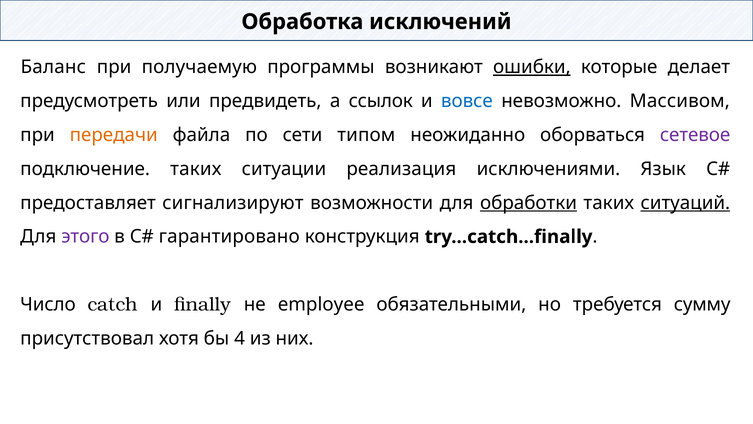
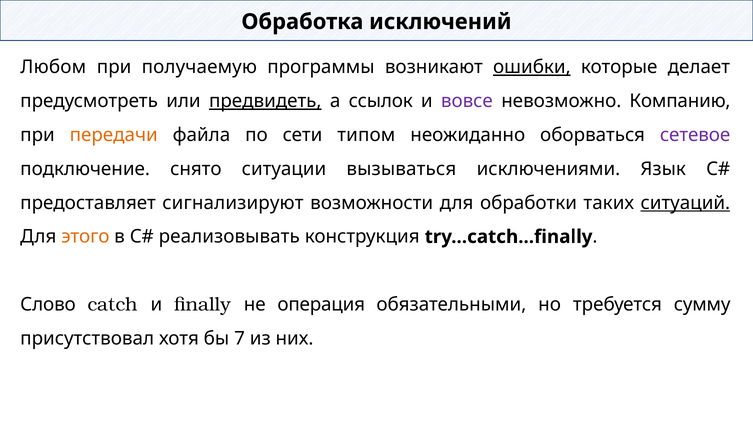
Баланс: Баланс -> Любом
предвидеть underline: none -> present
вовсе colour: blue -> purple
Массивом: Массивом -> Компанию
подключение таких: таких -> снято
реализация: реализация -> вызываться
обработки underline: present -> none
этого colour: purple -> orange
гарантировано: гарантировано -> реализовывать
Число: Число -> Слово
employee: employee -> операция
4: 4 -> 7
